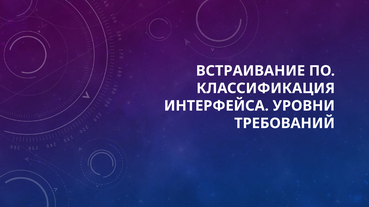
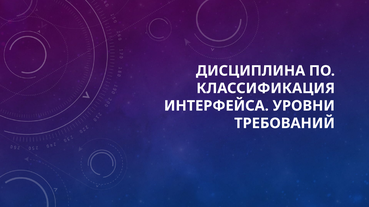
ВСТРАИВАНИЕ: ВСТРАИВАНИЕ -> ДИСЦИПЛИНА
